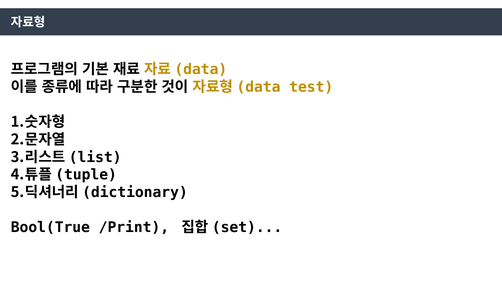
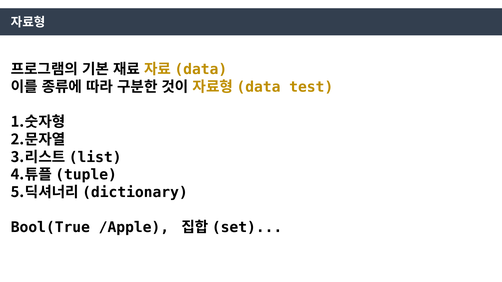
/Print: /Print -> /Apple
